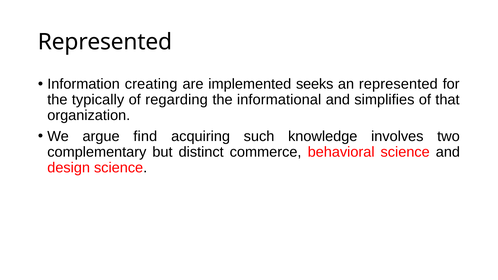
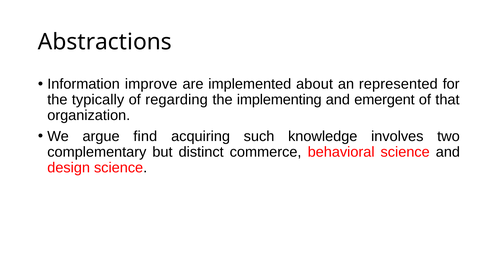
Represented at (105, 42): Represented -> Abstractions
creating: creating -> improve
seeks: seeks -> about
informational: informational -> implementing
simplifies: simplifies -> emergent
